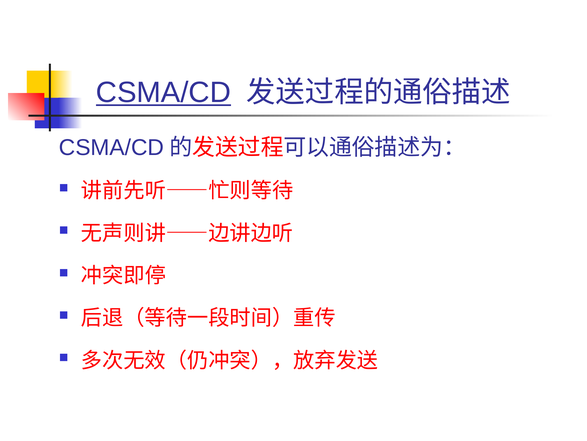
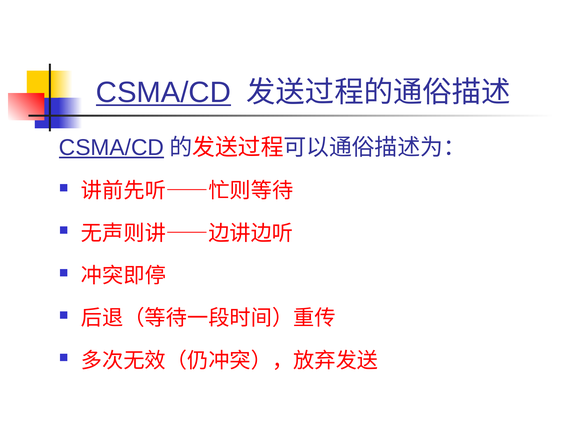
CSMA/CD at (112, 147) underline: none -> present
